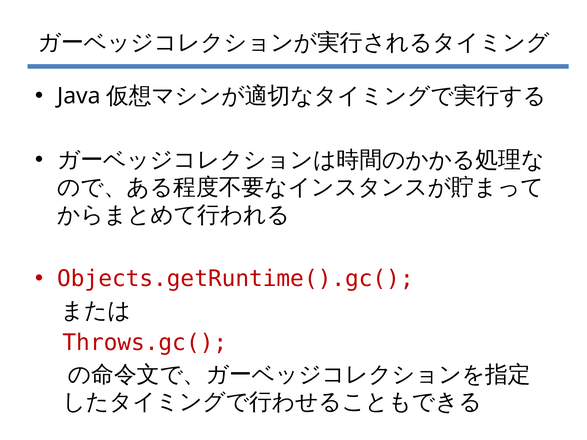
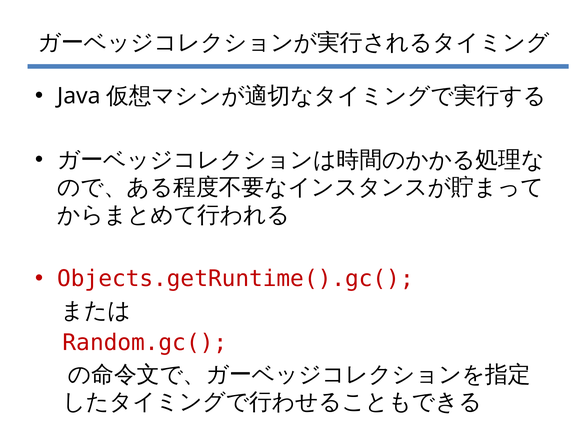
Throws.gc(: Throws.gc( -> Random.gc(
